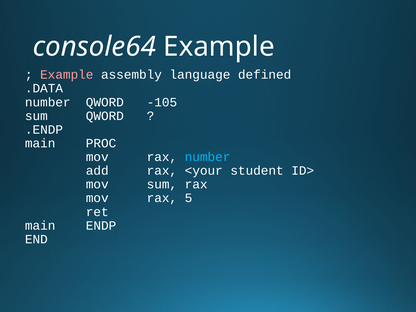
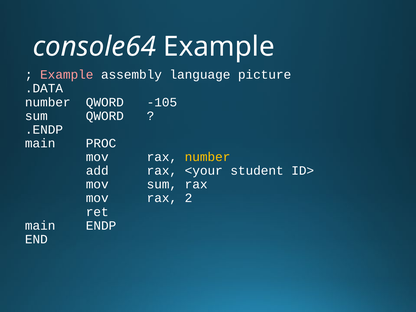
defined: defined -> picture
number at (208, 157) colour: light blue -> yellow
5: 5 -> 2
